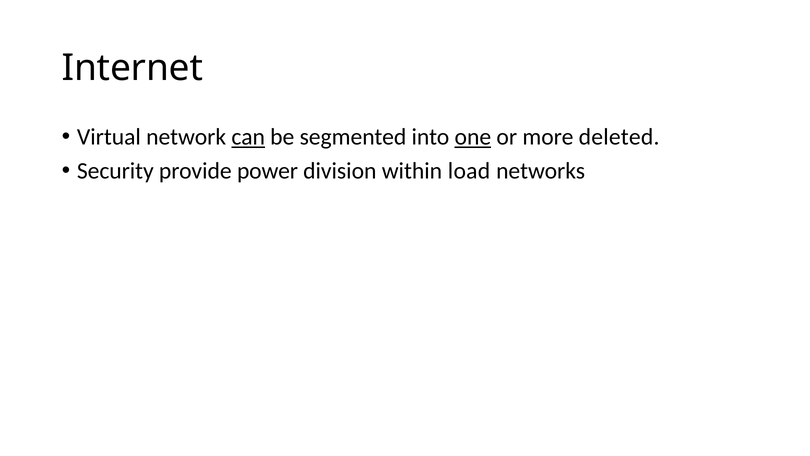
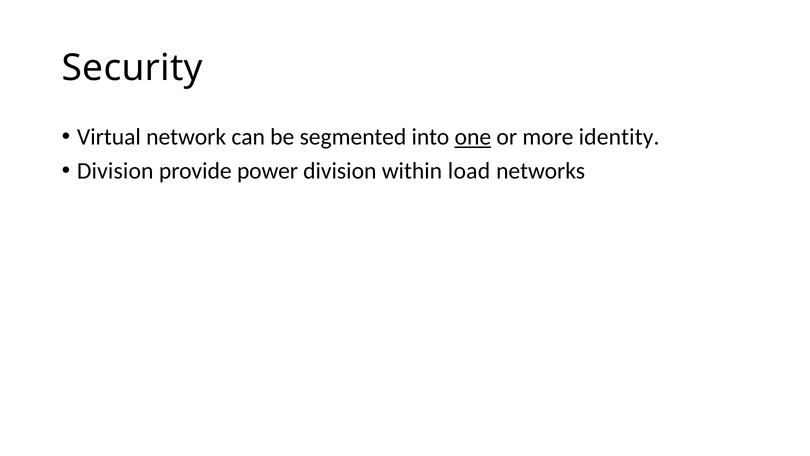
Internet: Internet -> Security
can underline: present -> none
deleted: deleted -> identity
Security at (115, 171): Security -> Division
